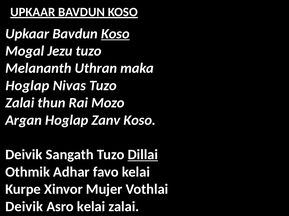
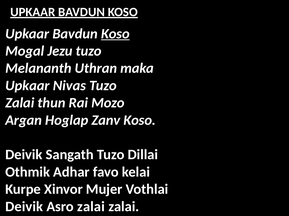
Hoglap at (27, 86): Hoglap -> Upkaar
Dillai underline: present -> none
Asro kelai: kelai -> zalai
